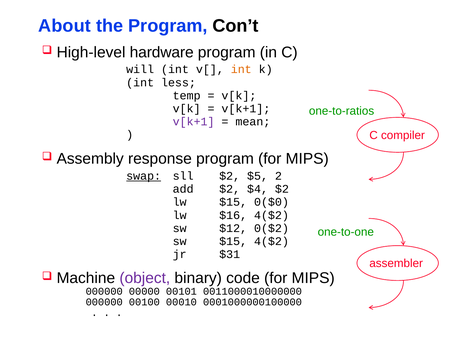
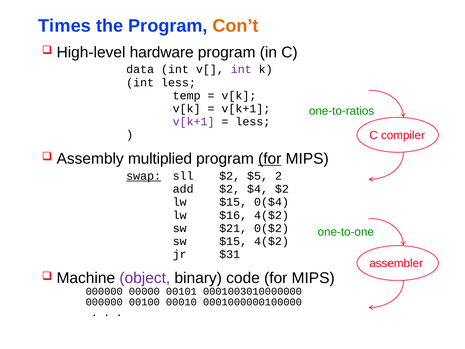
About: About -> Times
Con’t colour: black -> orange
will: will -> data
int at (241, 69) colour: orange -> purple
mean at (253, 122): mean -> less
response: response -> multiplied
for at (270, 159) underline: none -> present
0($0: 0($0 -> 0($4
$12: $12 -> $21
0011000010000000: 0011000010000000 -> 0001003010000000
